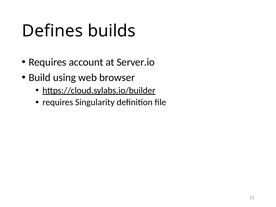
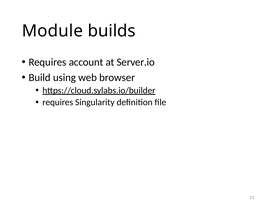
Defines: Defines -> Module
